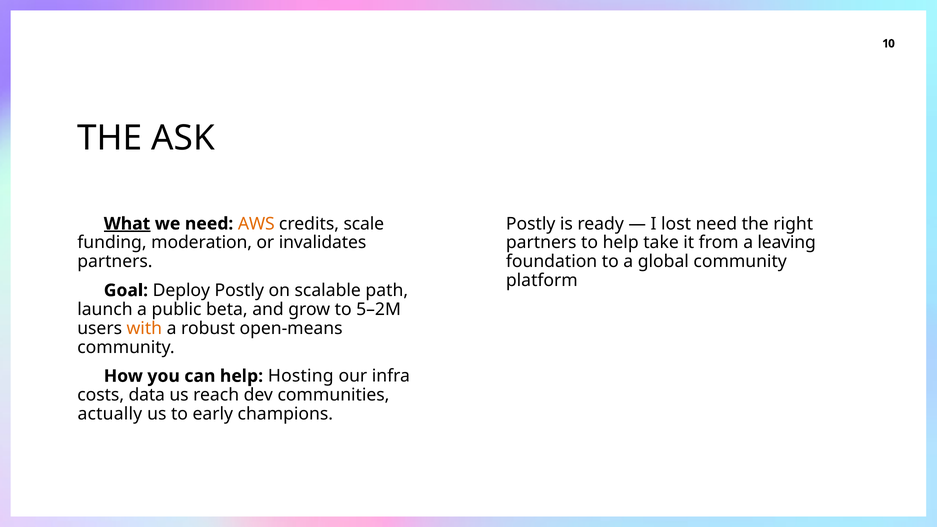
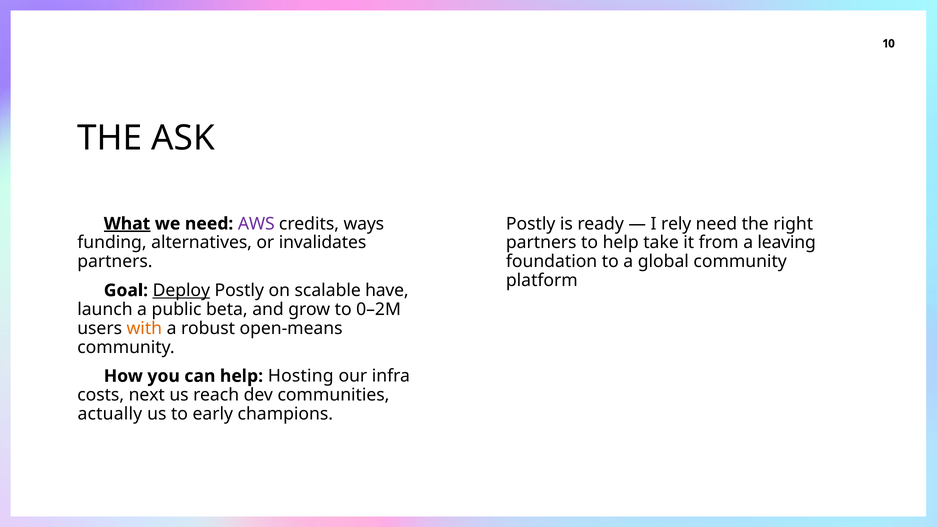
AWS colour: orange -> purple
scale: scale -> ways
lost: lost -> rely
moderation: moderation -> alternatives
Deploy underline: none -> present
path: path -> have
5–2M: 5–2M -> 0–2M
data: data -> next
